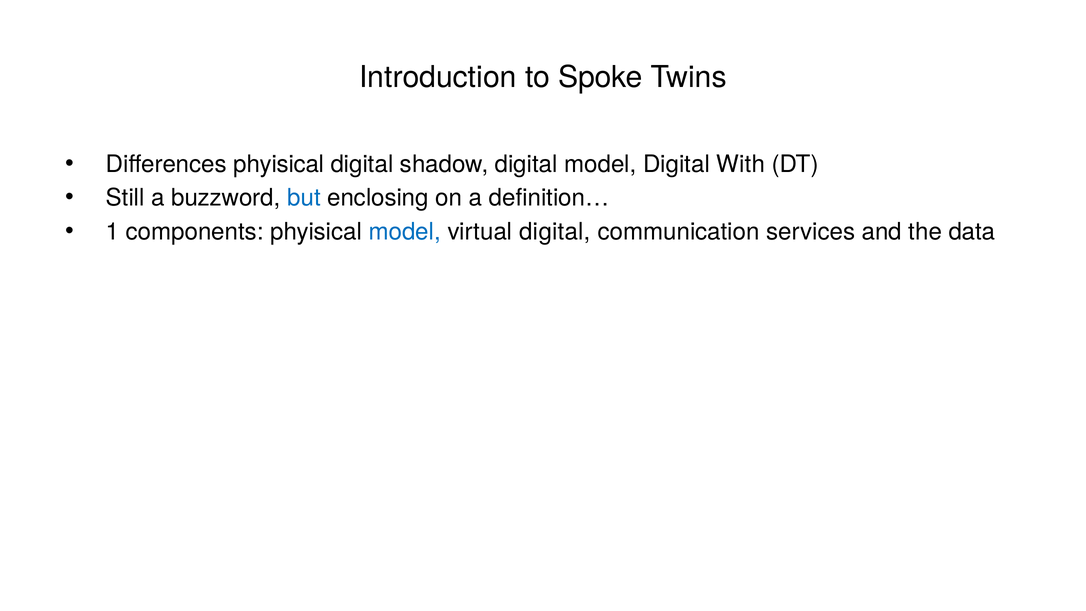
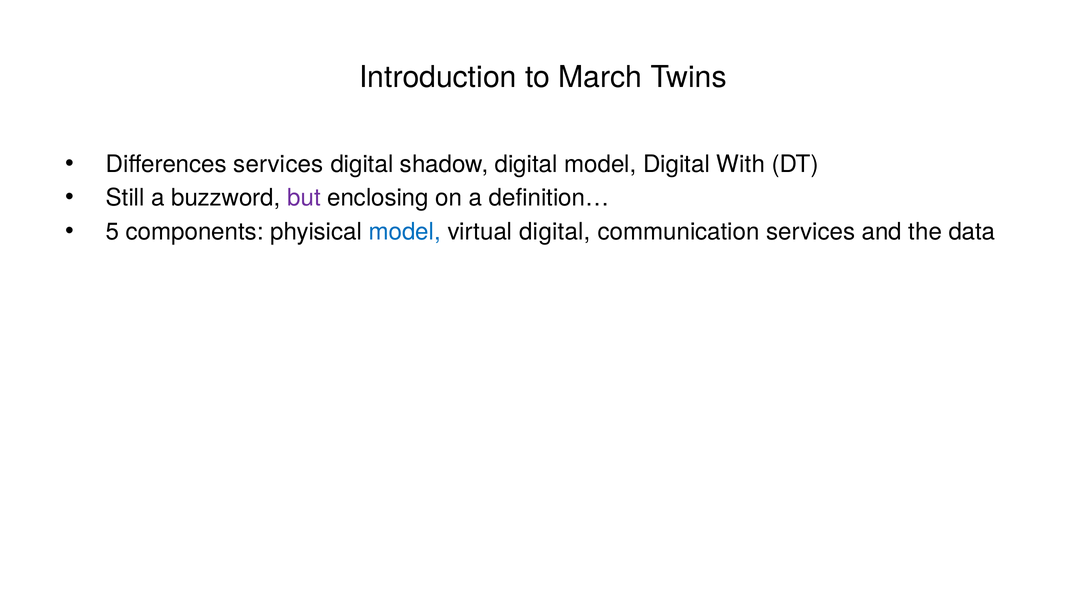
Spoke: Spoke -> March
Differences phyisical: phyisical -> services
but colour: blue -> purple
1: 1 -> 5
